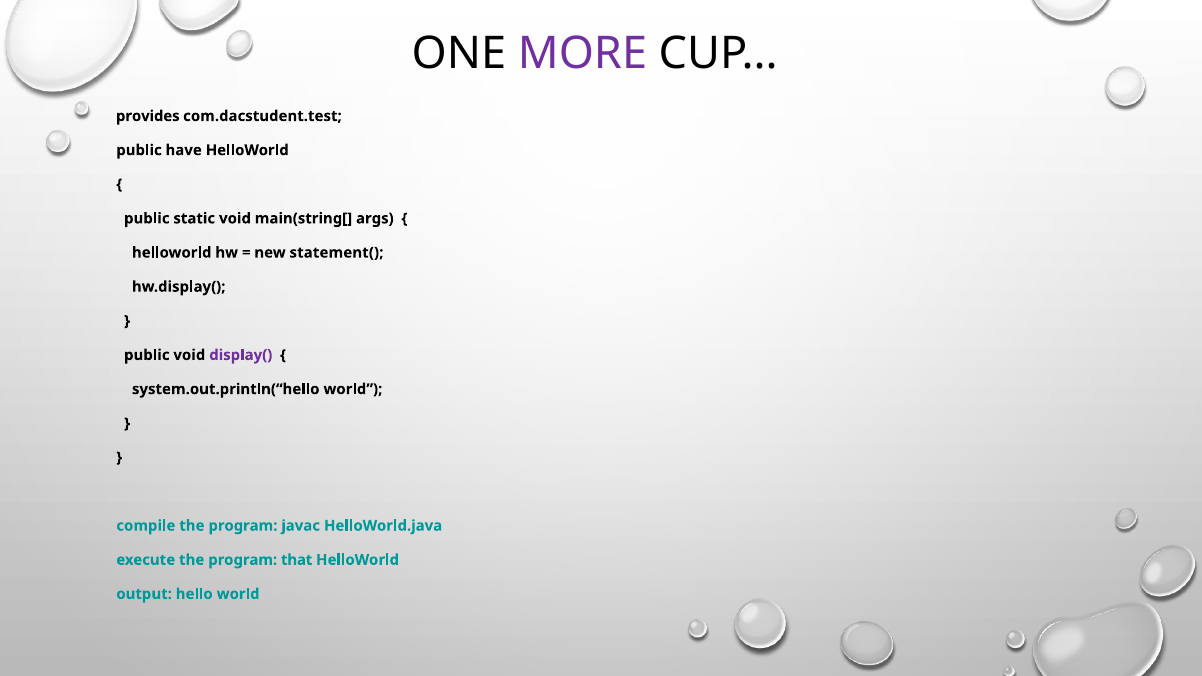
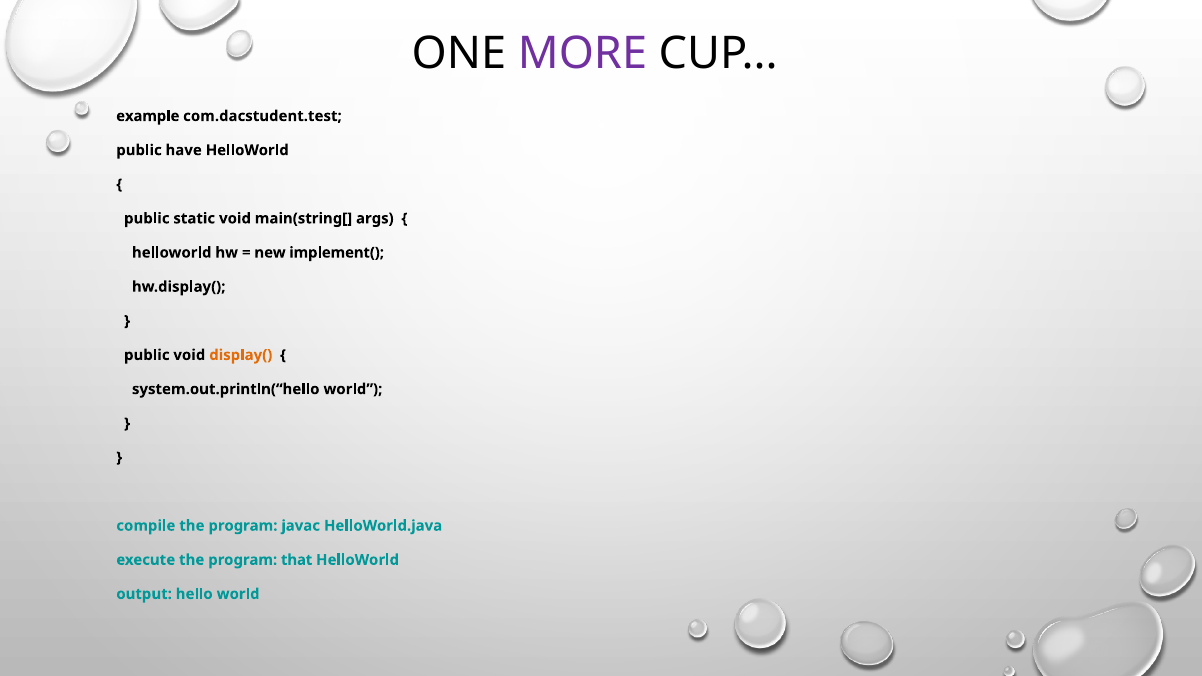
provides: provides -> example
statement(: statement( -> implement(
display( colour: purple -> orange
